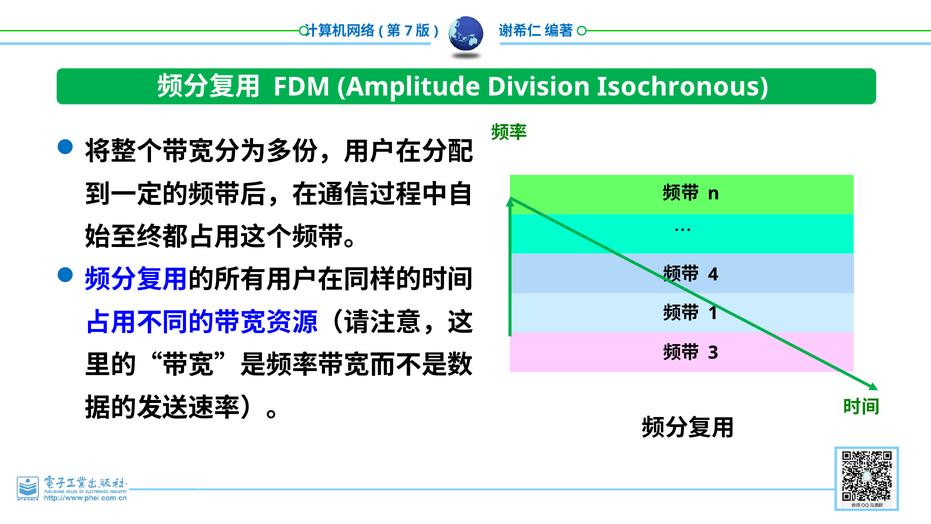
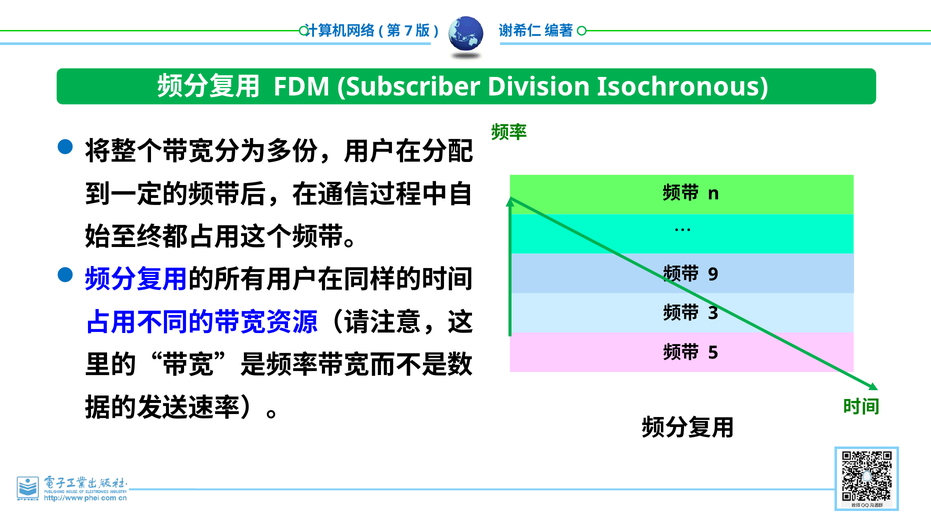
Amplitude: Amplitude -> Subscriber
4: 4 -> 9
1: 1 -> 3
3: 3 -> 5
